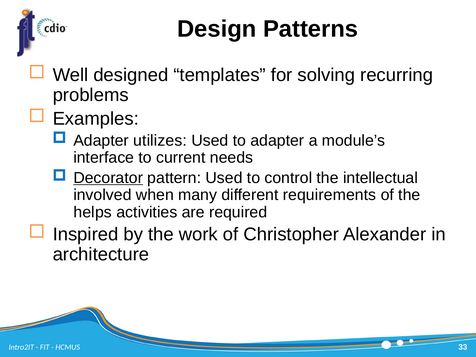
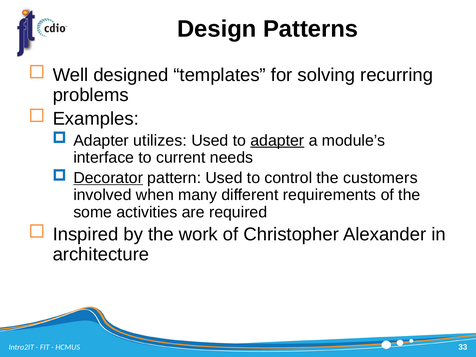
adapter at (277, 140) underline: none -> present
intellectual: intellectual -> customers
helps: helps -> some
